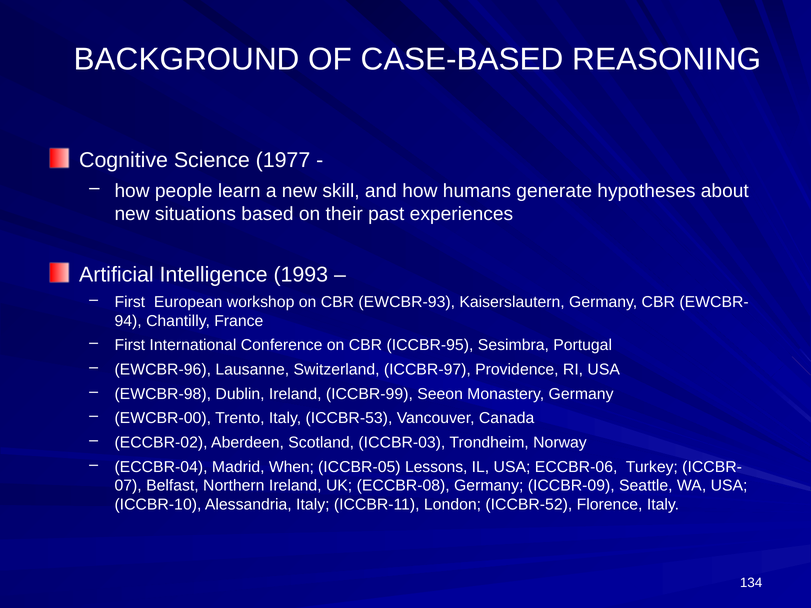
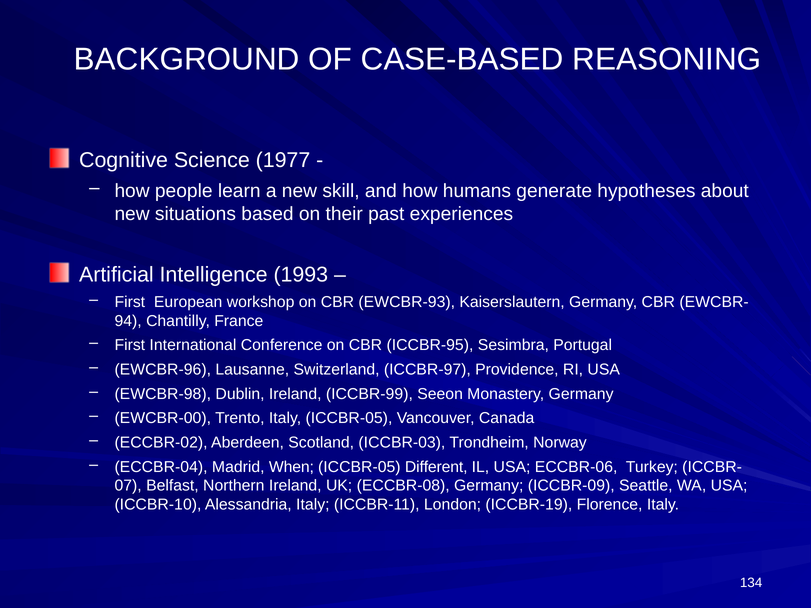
Italy ICCBR-53: ICCBR-53 -> ICCBR-05
Lessons: Lessons -> Different
ICCBR-52: ICCBR-52 -> ICCBR-19
